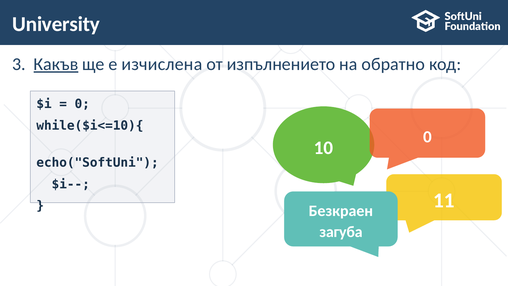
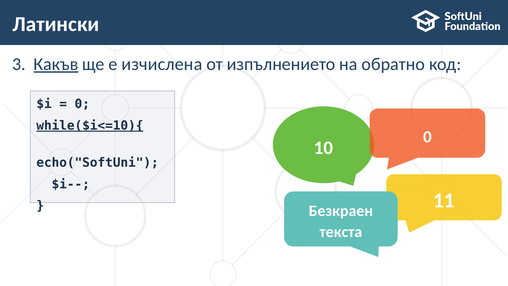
University: University -> Латински
while($i<=10){ underline: none -> present
загуба: загуба -> текста
